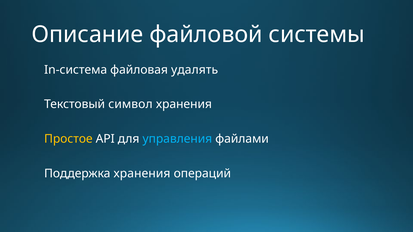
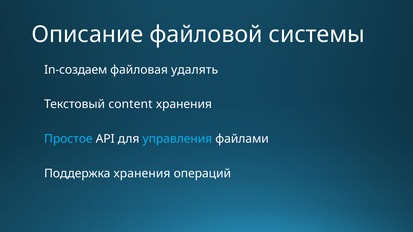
In-система: In-система -> In-создаем
символ: символ -> content
Простое colour: yellow -> light blue
